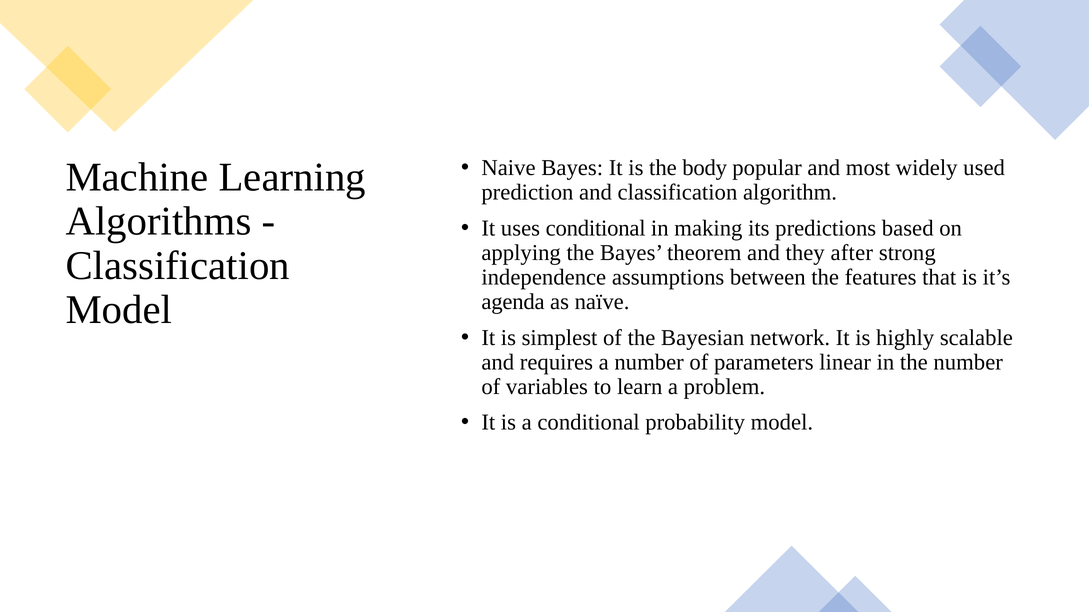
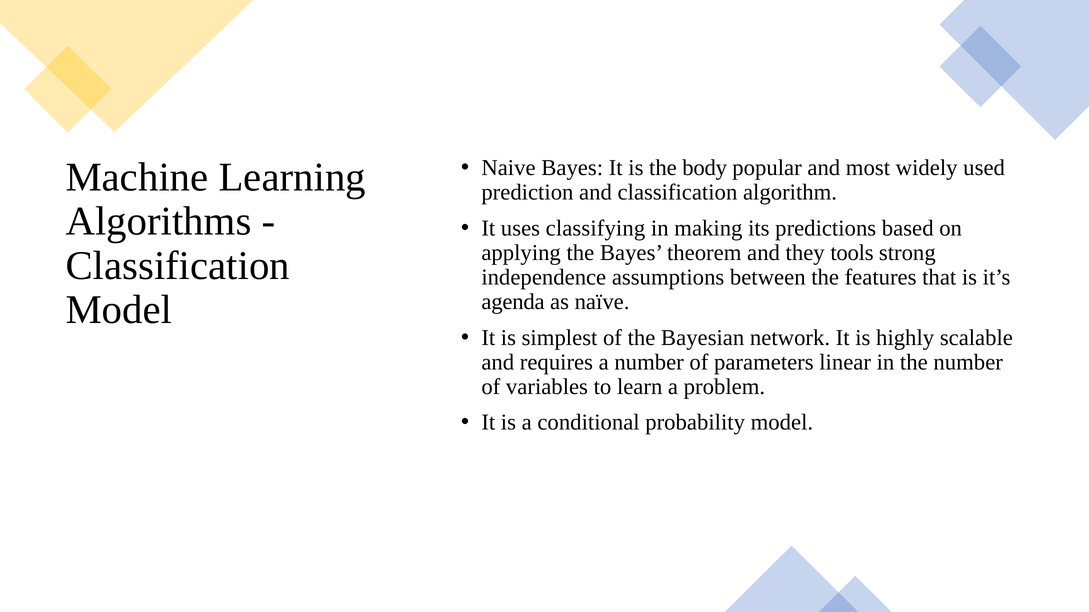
uses conditional: conditional -> classifying
after: after -> tools
